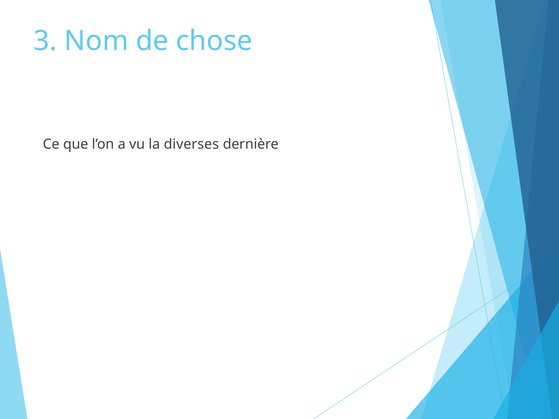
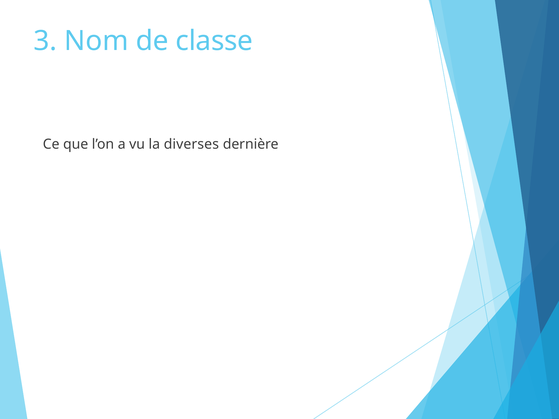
chose: chose -> classe
